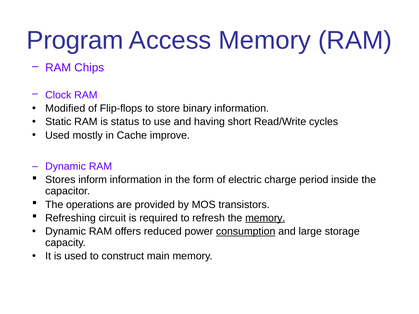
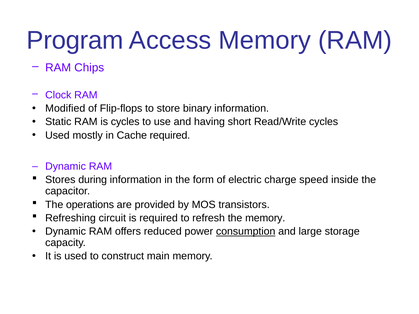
is status: status -> cycles
Cache improve: improve -> required
inform: inform -> during
period: period -> speed
memory at (265, 218) underline: present -> none
